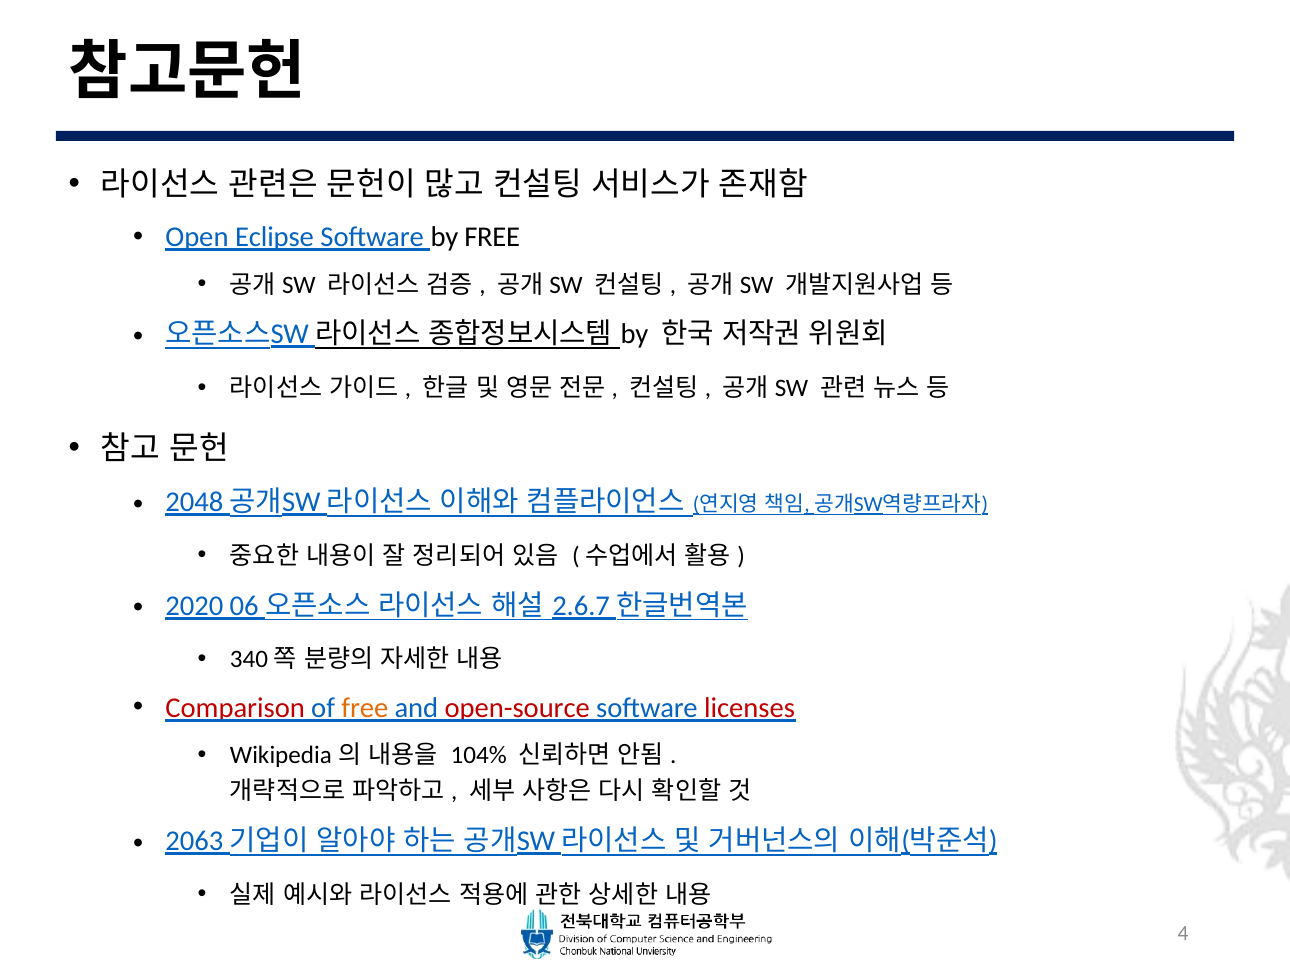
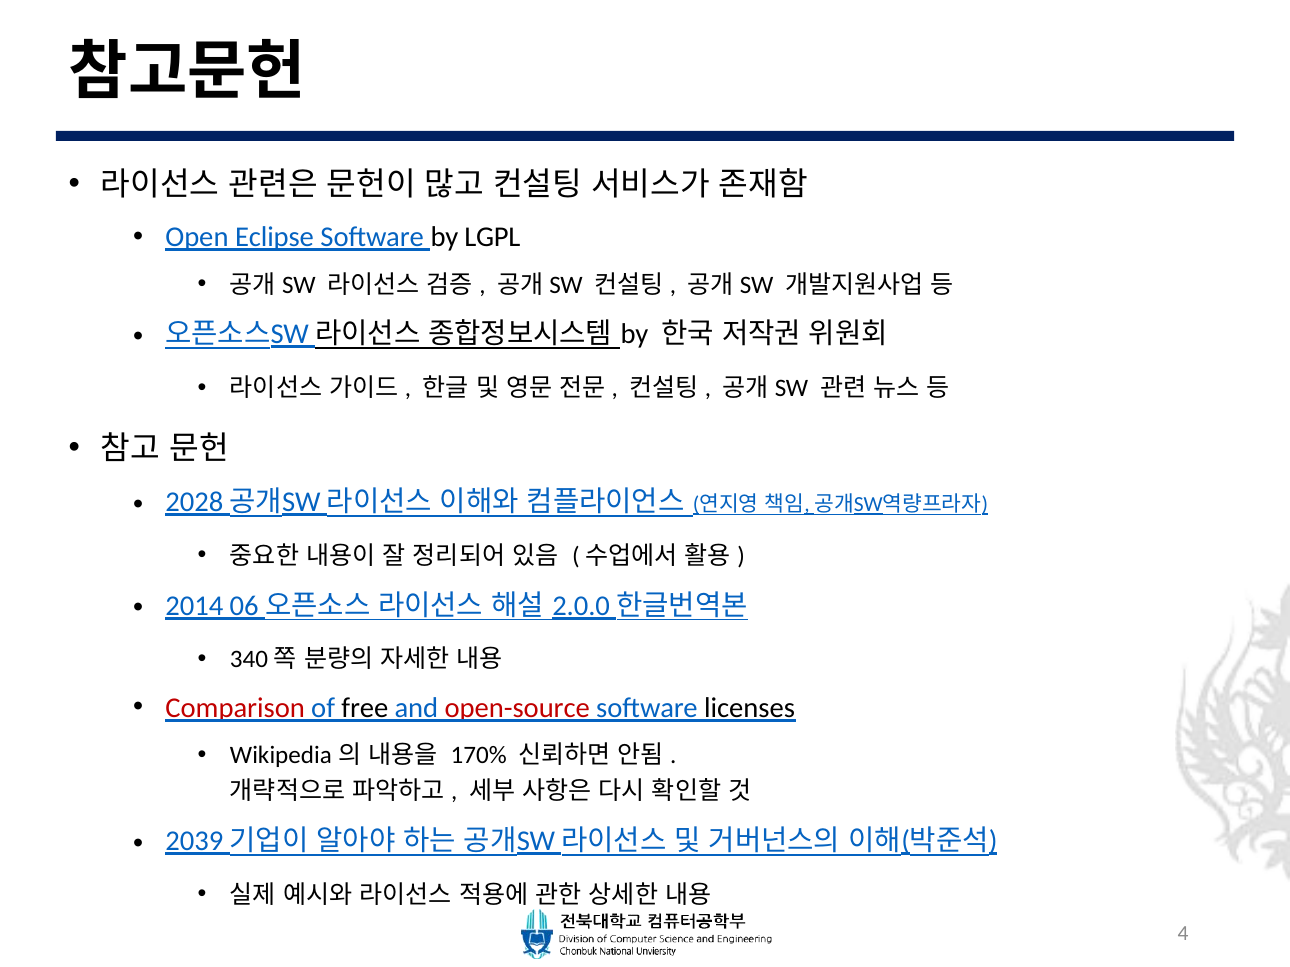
by FREE: FREE -> LGPL
2048: 2048 -> 2028
2020: 2020 -> 2014
2.6.7: 2.6.7 -> 2.0.0
free at (365, 708) colour: orange -> black
licenses colour: red -> black
104%: 104% -> 170%
2063: 2063 -> 2039
